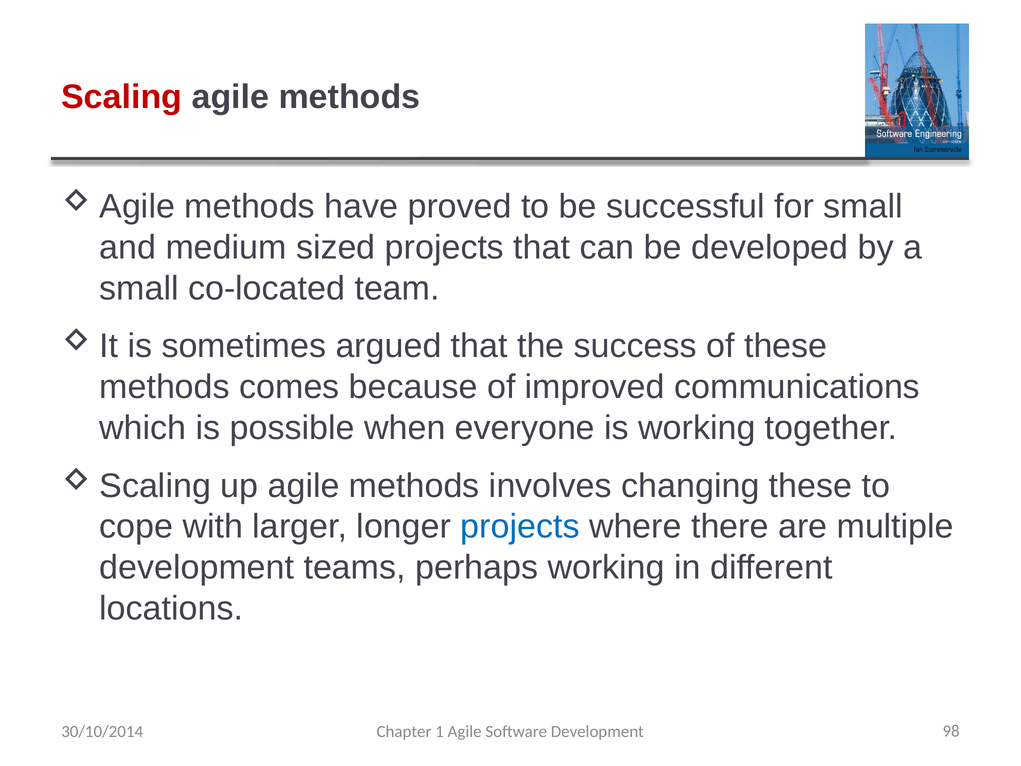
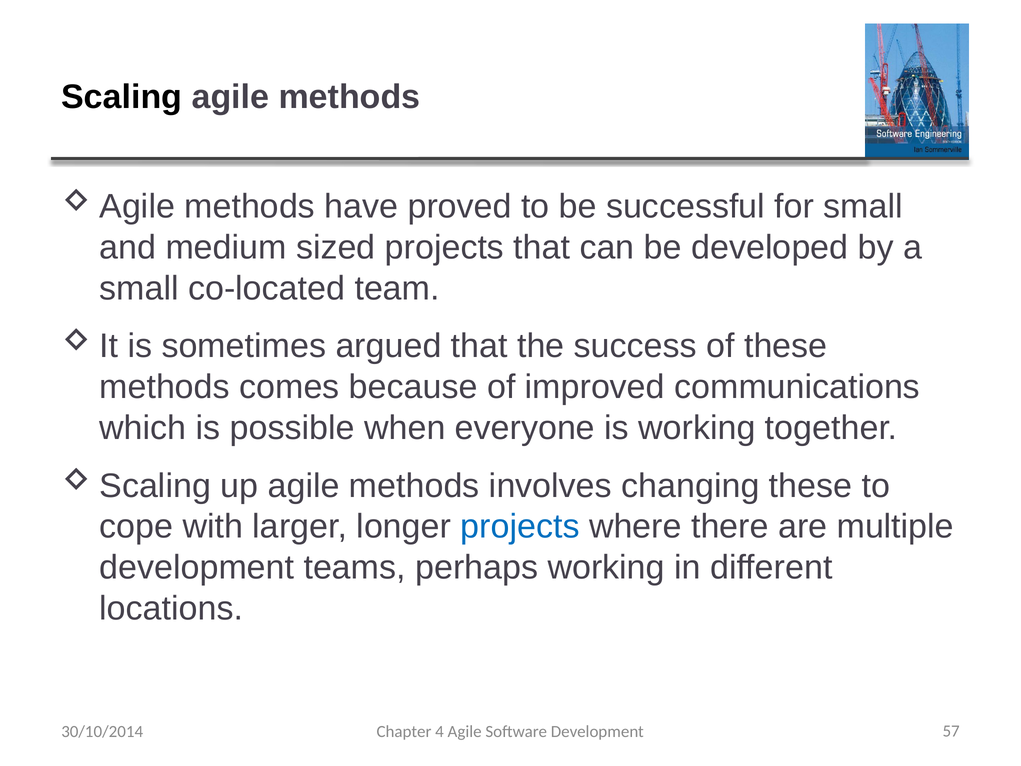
Scaling colour: red -> black
1: 1 -> 4
98: 98 -> 57
